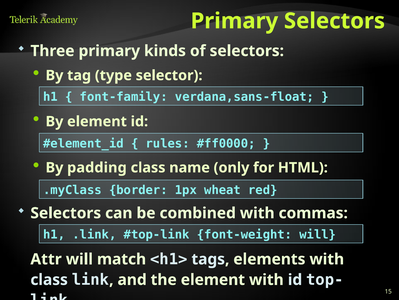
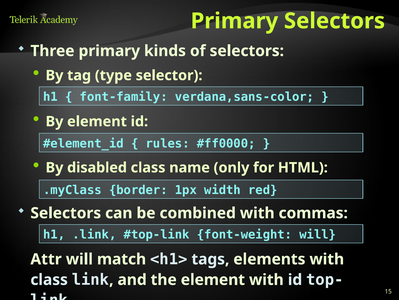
verdana,sans-float: verdana,sans-float -> verdana,sans-color
padding: padding -> disabled
wheat: wheat -> width
